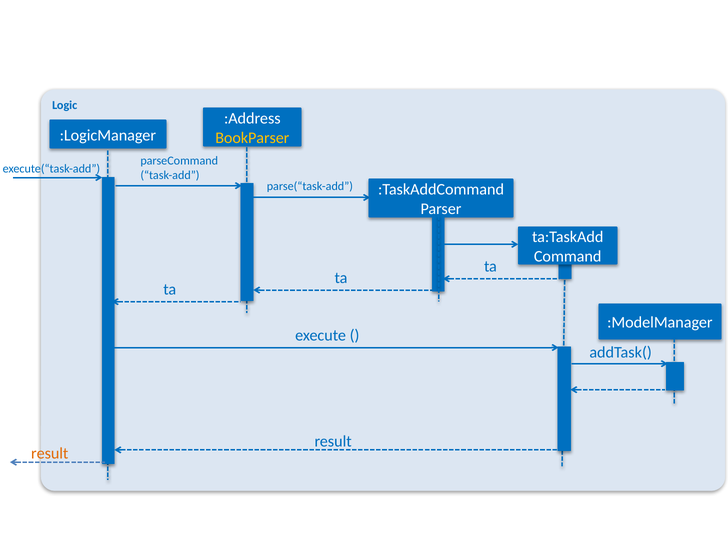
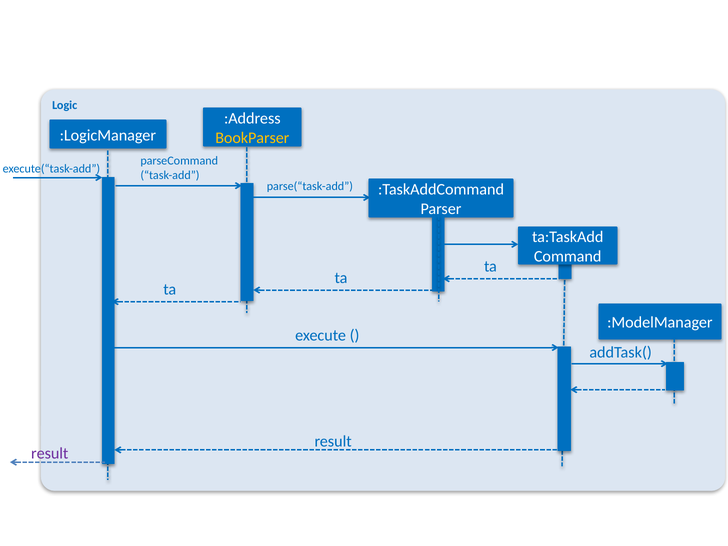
result at (50, 454) colour: orange -> purple
